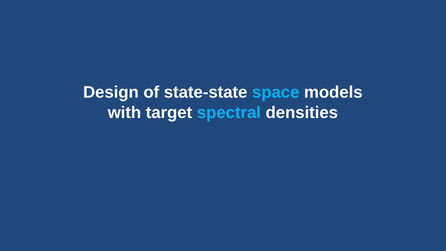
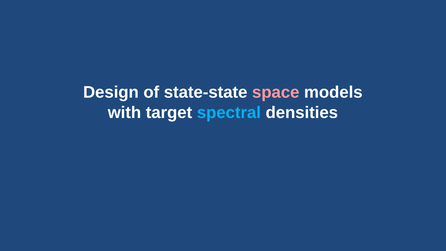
space colour: light blue -> pink
